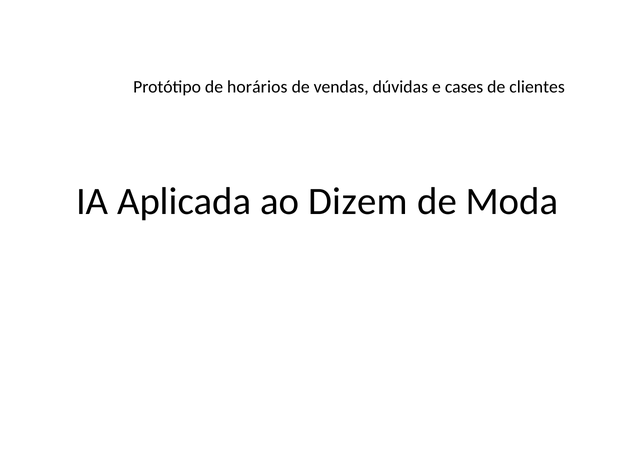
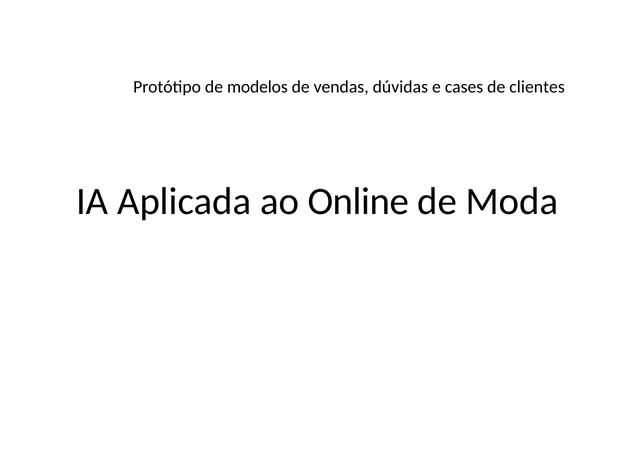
horários: horários -> modelos
Dizem: Dizem -> Online
